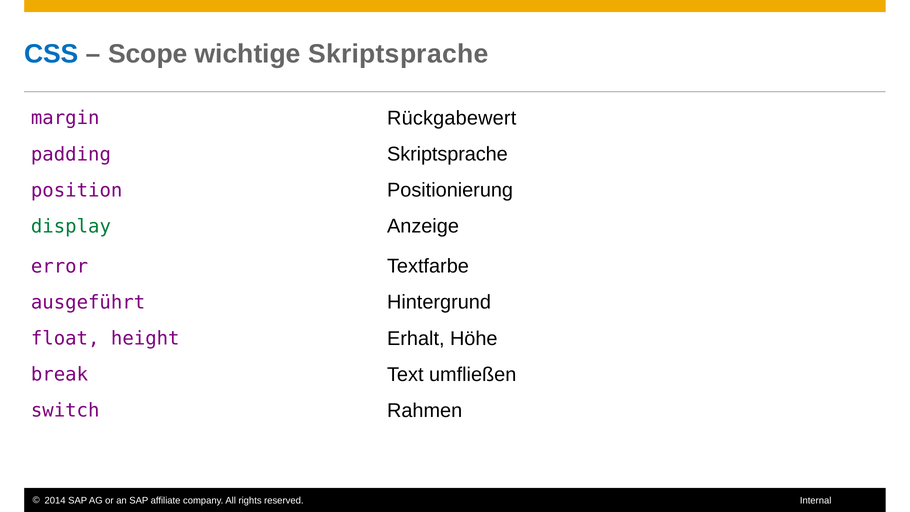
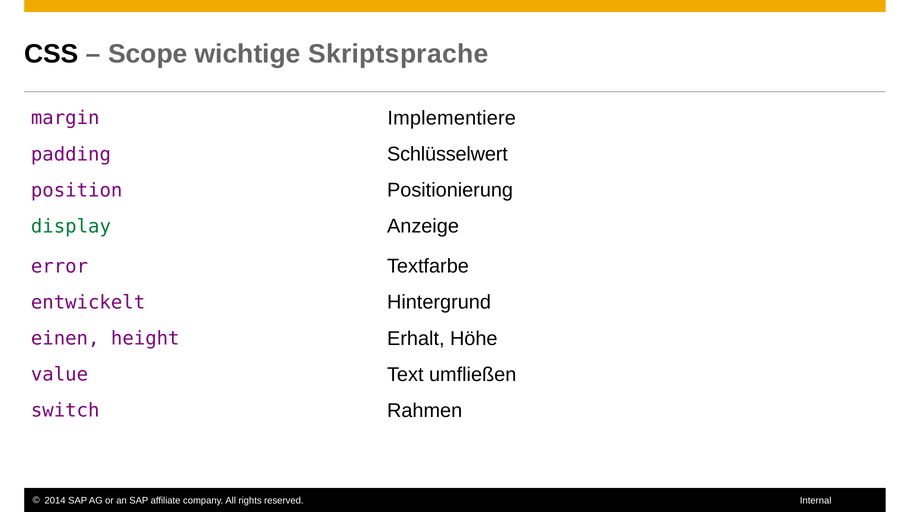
CSS colour: blue -> black
Rückgabewert: Rückgabewert -> Implementiere
padding Skriptsprache: Skriptsprache -> Schlüsselwert
ausgeführt: ausgeführt -> entwickelt
float: float -> einen
break: break -> value
